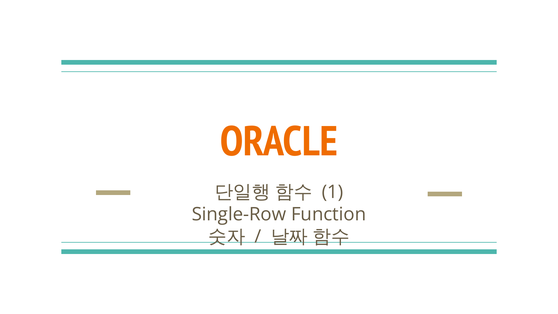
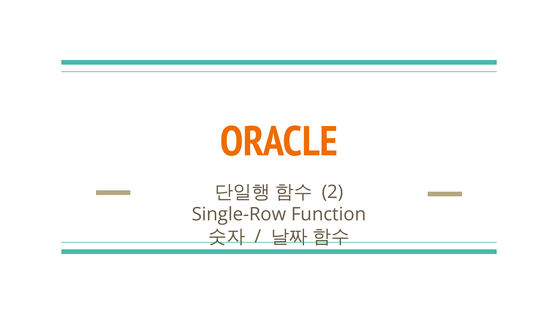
1: 1 -> 2
